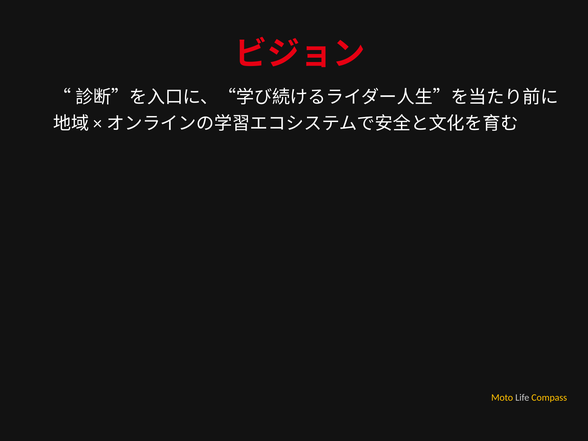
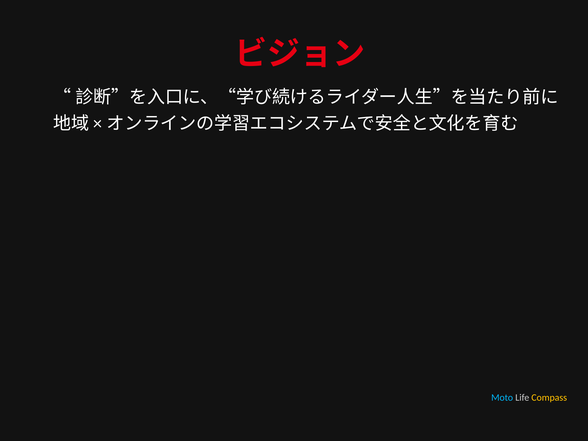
Moto colour: yellow -> light blue
